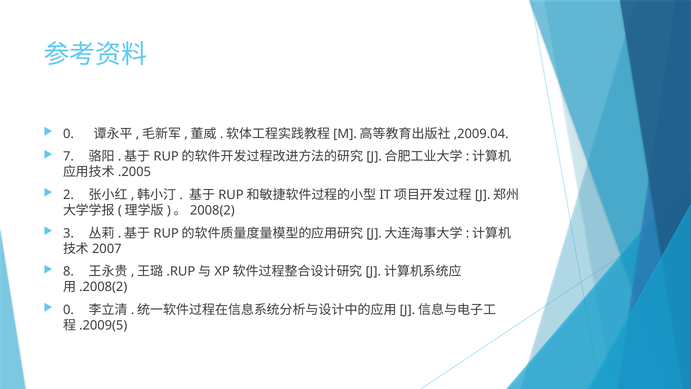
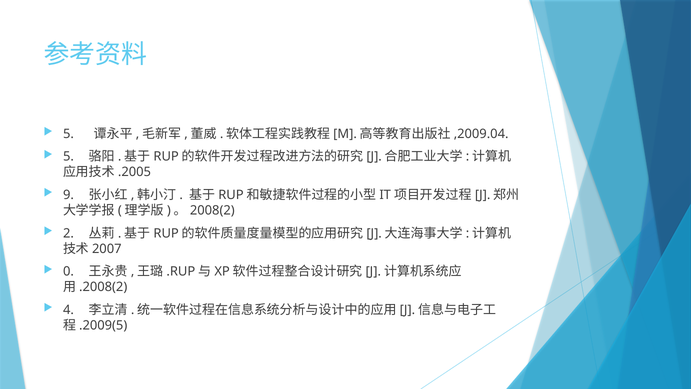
0 at (68, 134): 0 -> 5
7 at (68, 156): 7 -> 5
2: 2 -> 9
3: 3 -> 2
8: 8 -> 0
0 at (68, 310): 0 -> 4
